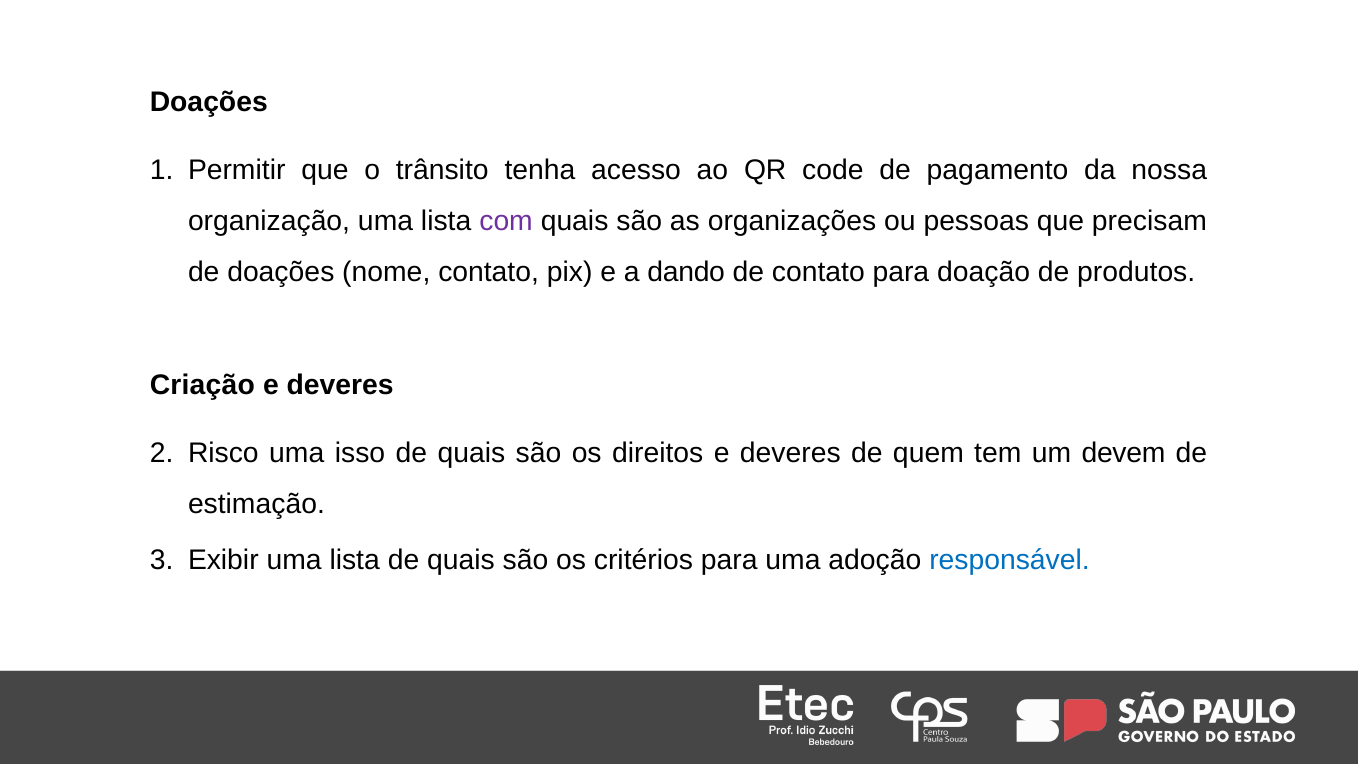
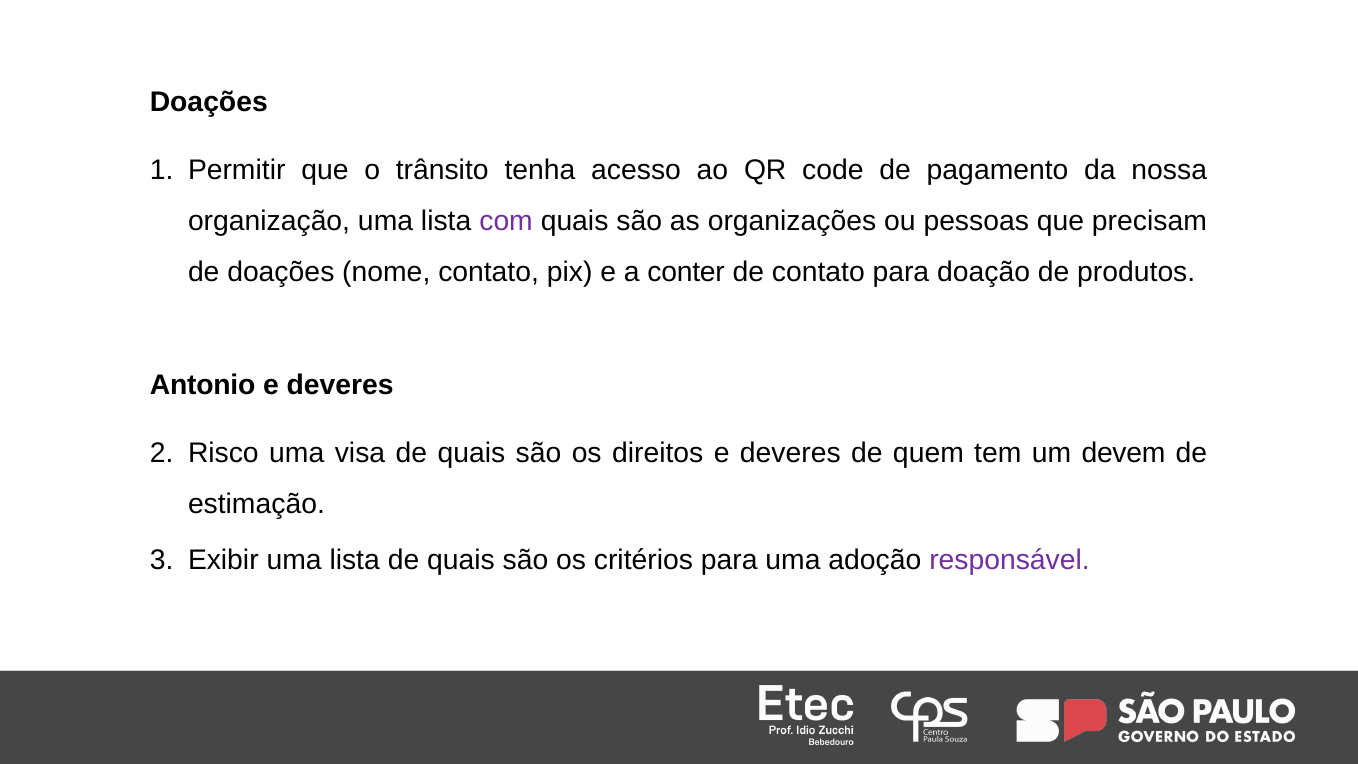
dando: dando -> conter
Criação: Criação -> Antonio
isso: isso -> visa
responsável colour: blue -> purple
